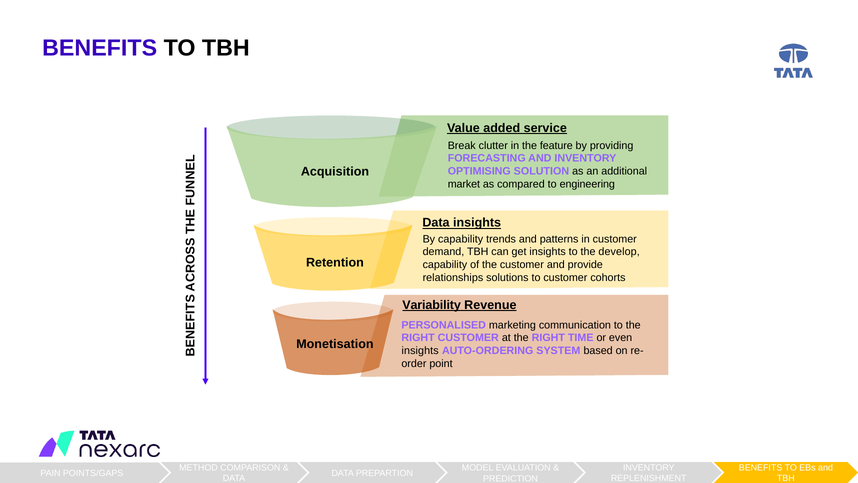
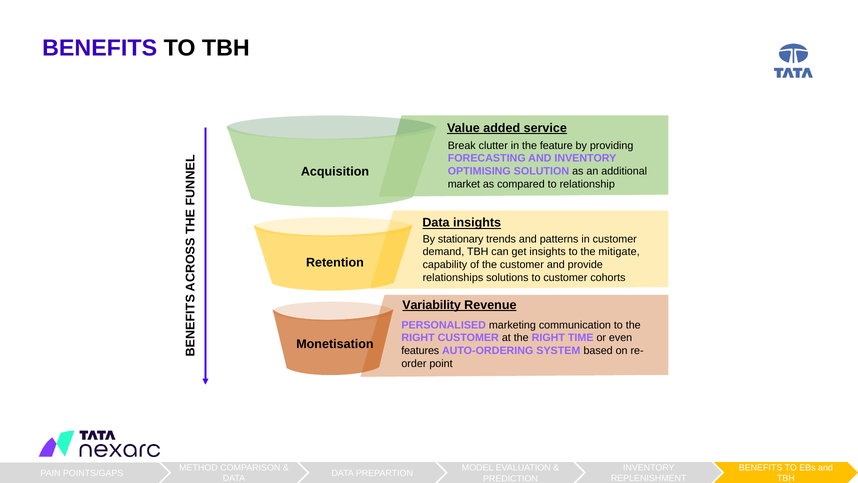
engineering: engineering -> relationship
By capability: capability -> stationary
develop: develop -> mitigate
insights at (420, 350): insights -> features
